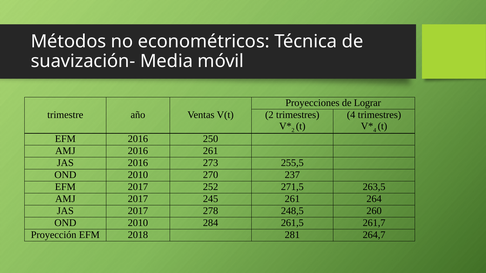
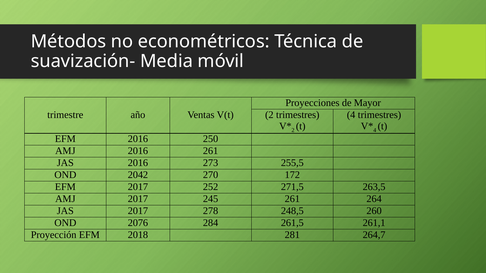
Lograr: Lograr -> Mayor
2010 at (138, 175): 2010 -> 2042
237: 237 -> 172
2010 at (138, 223): 2010 -> 2076
261,7: 261,7 -> 261,1
